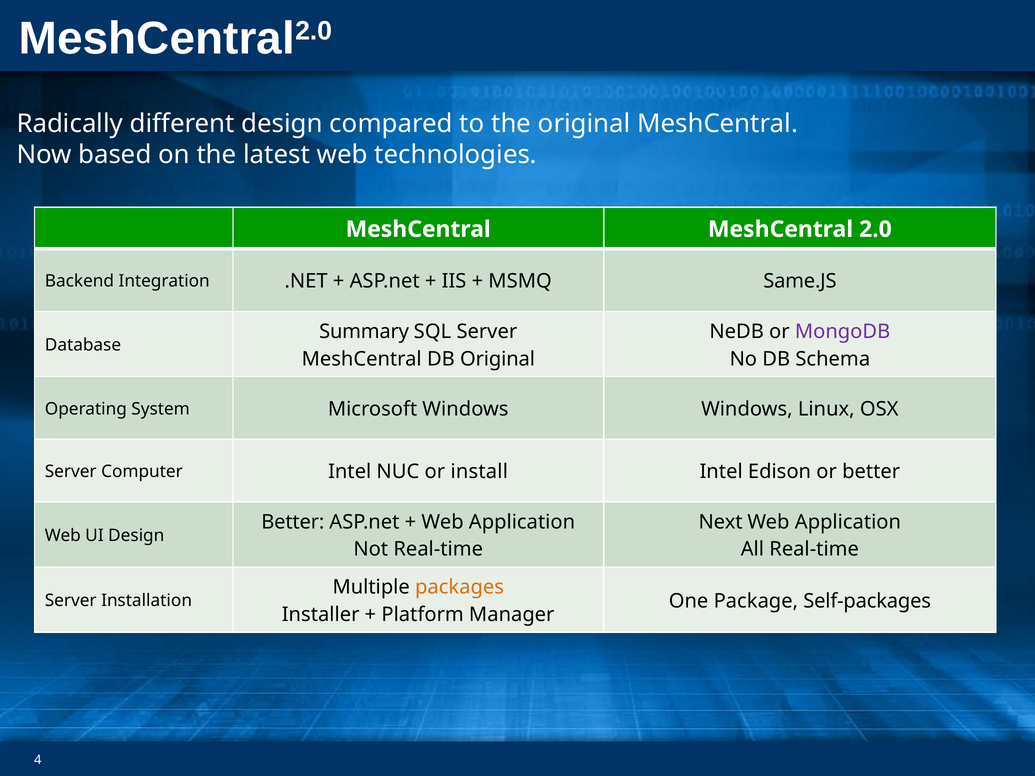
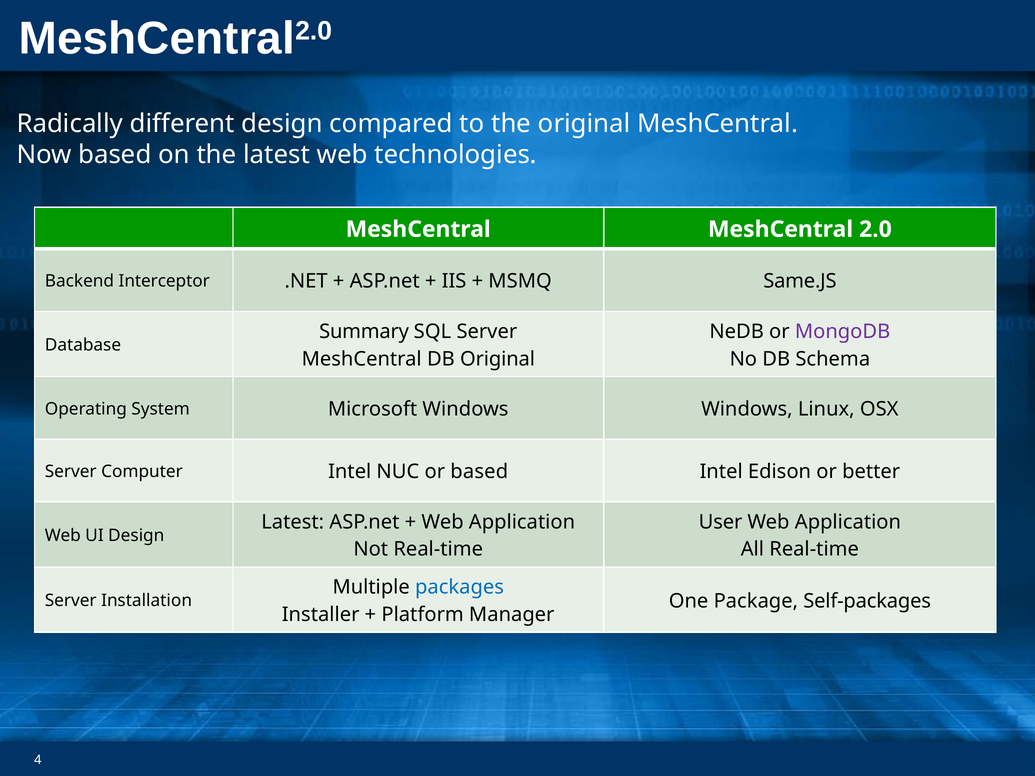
Integration: Integration -> Interceptor
or install: install -> based
Better at (293, 522): Better -> Latest
Next: Next -> User
packages colour: orange -> blue
